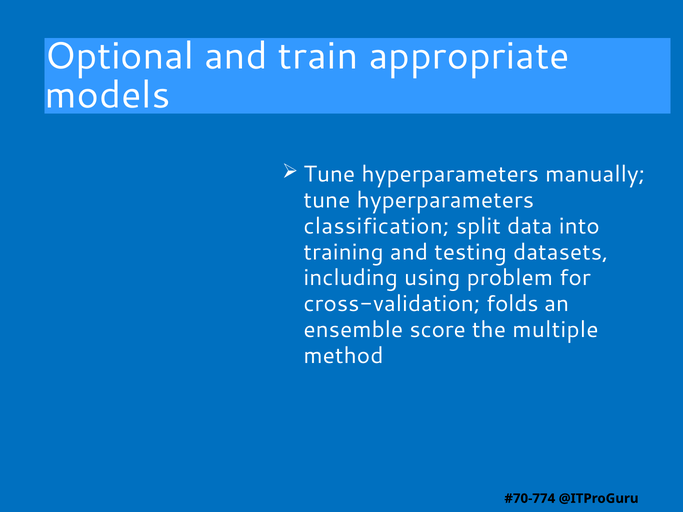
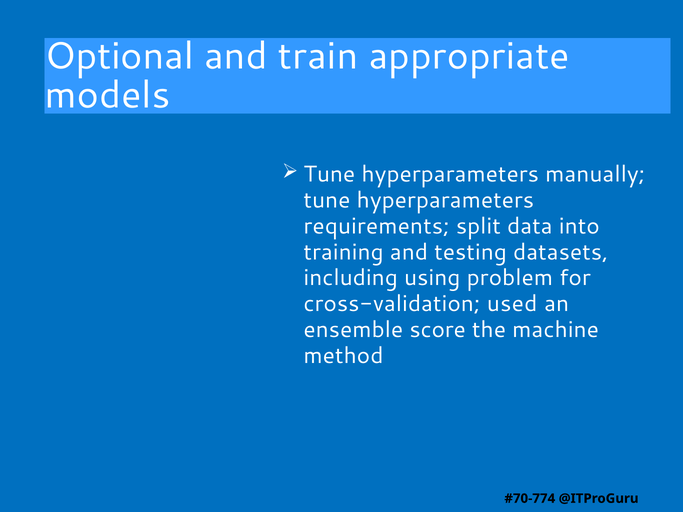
classification: classification -> requirements
folds: folds -> used
multiple: multiple -> machine
